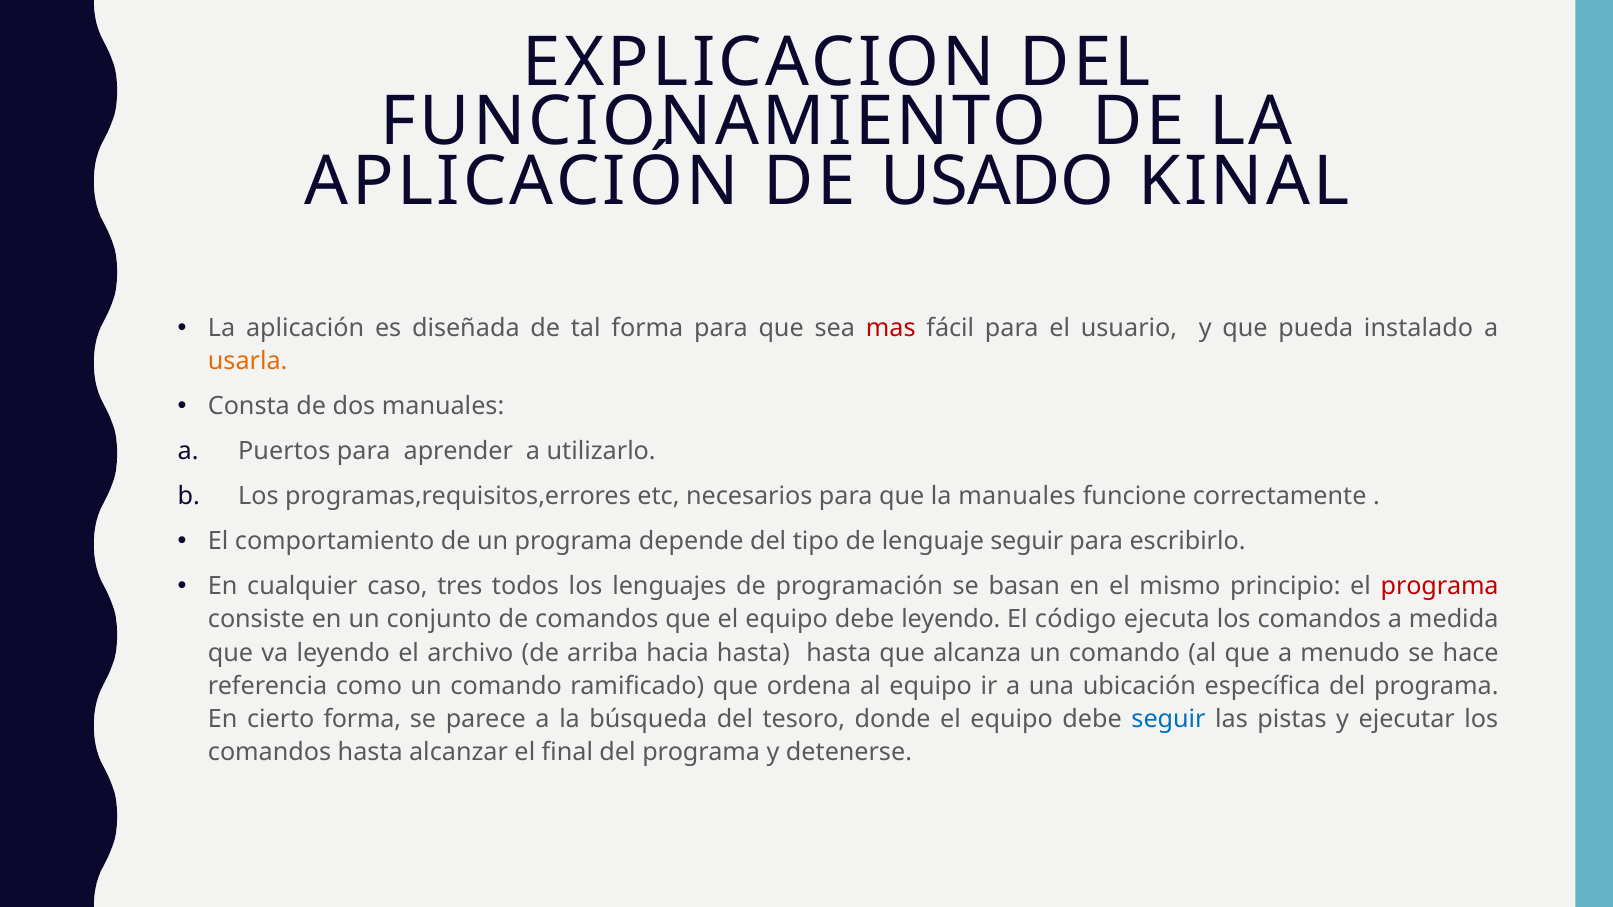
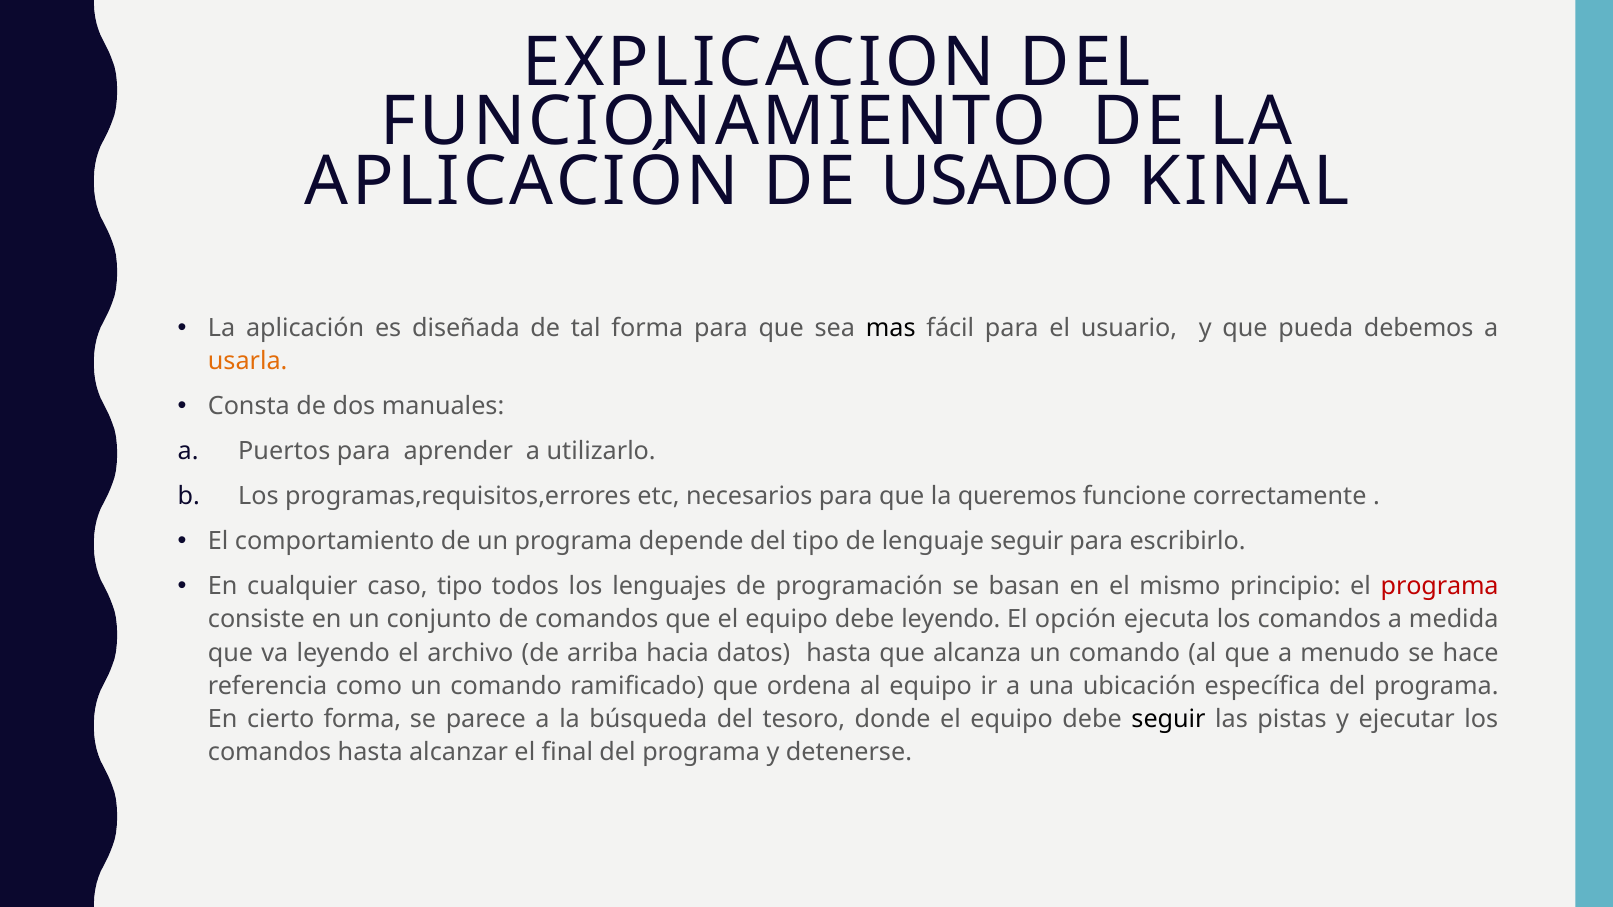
mas colour: red -> black
instalado: instalado -> debemos
la manuales: manuales -> queremos
caso tres: tres -> tipo
código: código -> opción
hacia hasta: hasta -> datos
seguir at (1169, 720) colour: blue -> black
